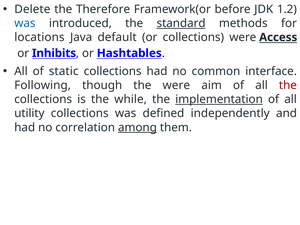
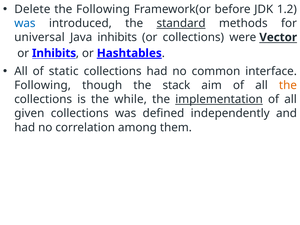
the Therefore: Therefore -> Following
locations: locations -> universal
Java default: default -> inhibits
Access: Access -> Vector
Hashtables underline: none -> present
the were: were -> stack
the at (288, 85) colour: red -> orange
utility: utility -> given
among underline: present -> none
